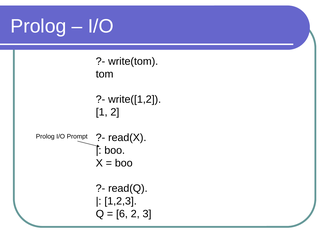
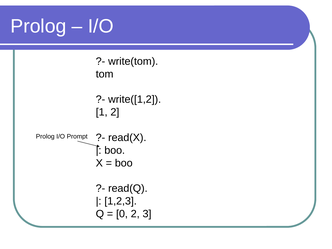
6: 6 -> 0
